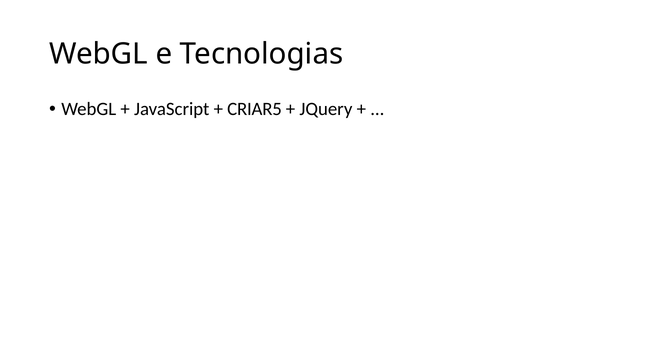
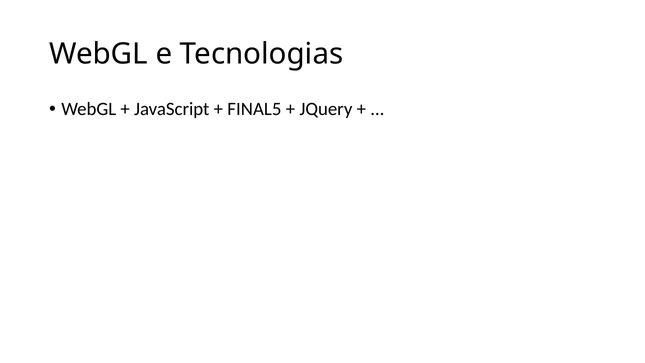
CRIAR5: CRIAR5 -> FINAL5
